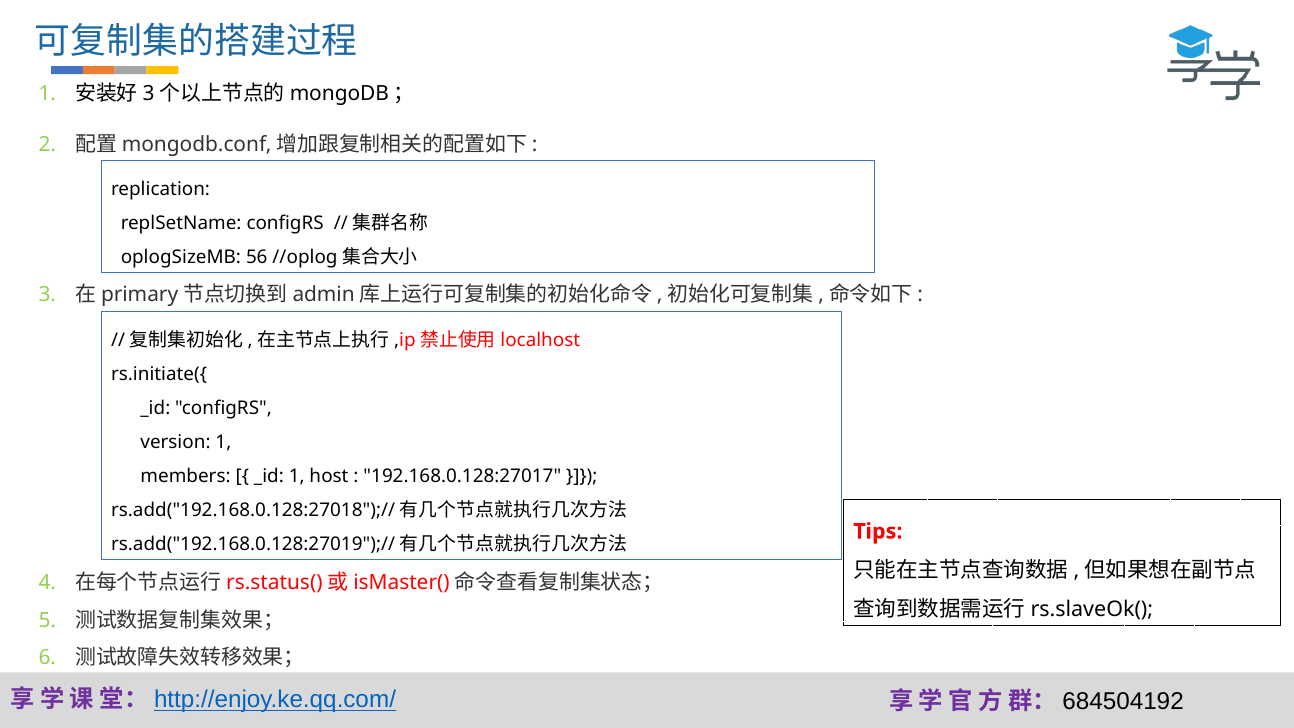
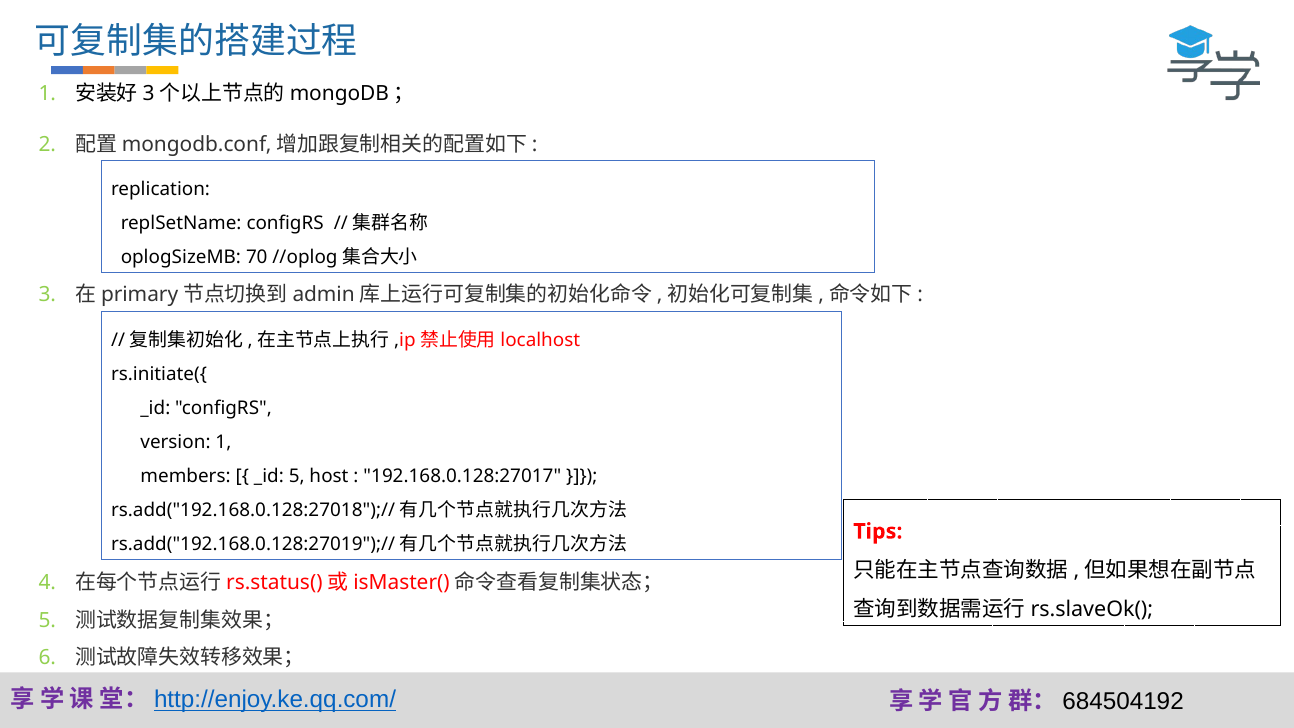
56: 56 -> 70
_id 1: 1 -> 5
